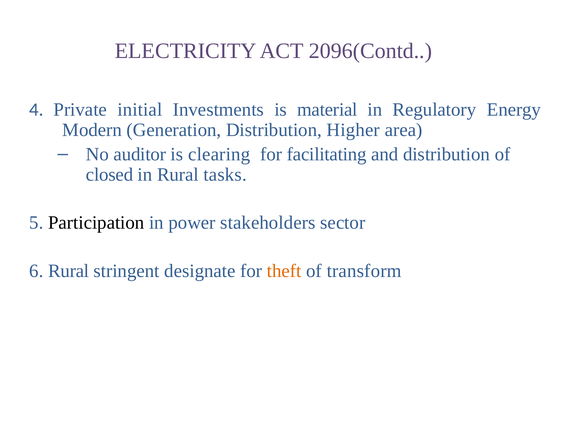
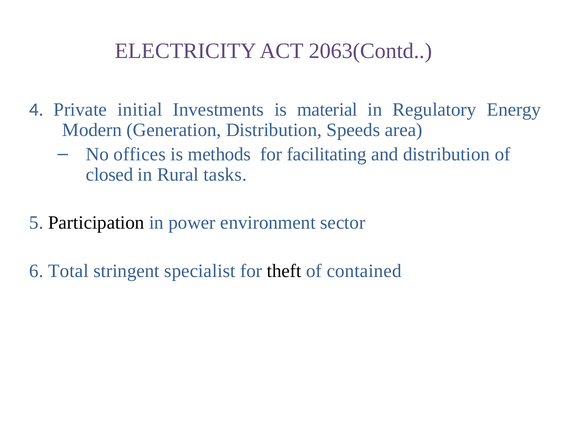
2096(Contd: 2096(Contd -> 2063(Contd
Higher: Higher -> Speeds
auditor: auditor -> offices
clearing: clearing -> methods
stakeholders: stakeholders -> environment
6 Rural: Rural -> Total
designate: designate -> specialist
theft colour: orange -> black
transform: transform -> contained
